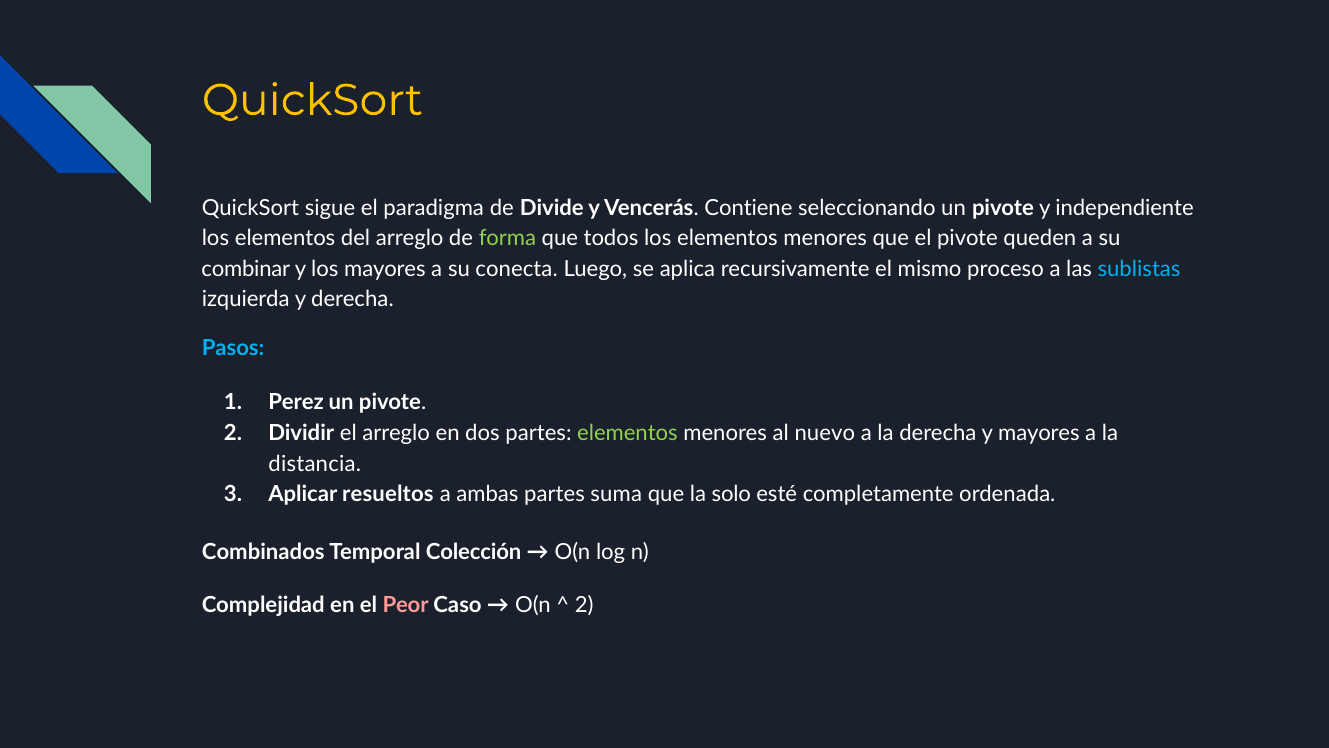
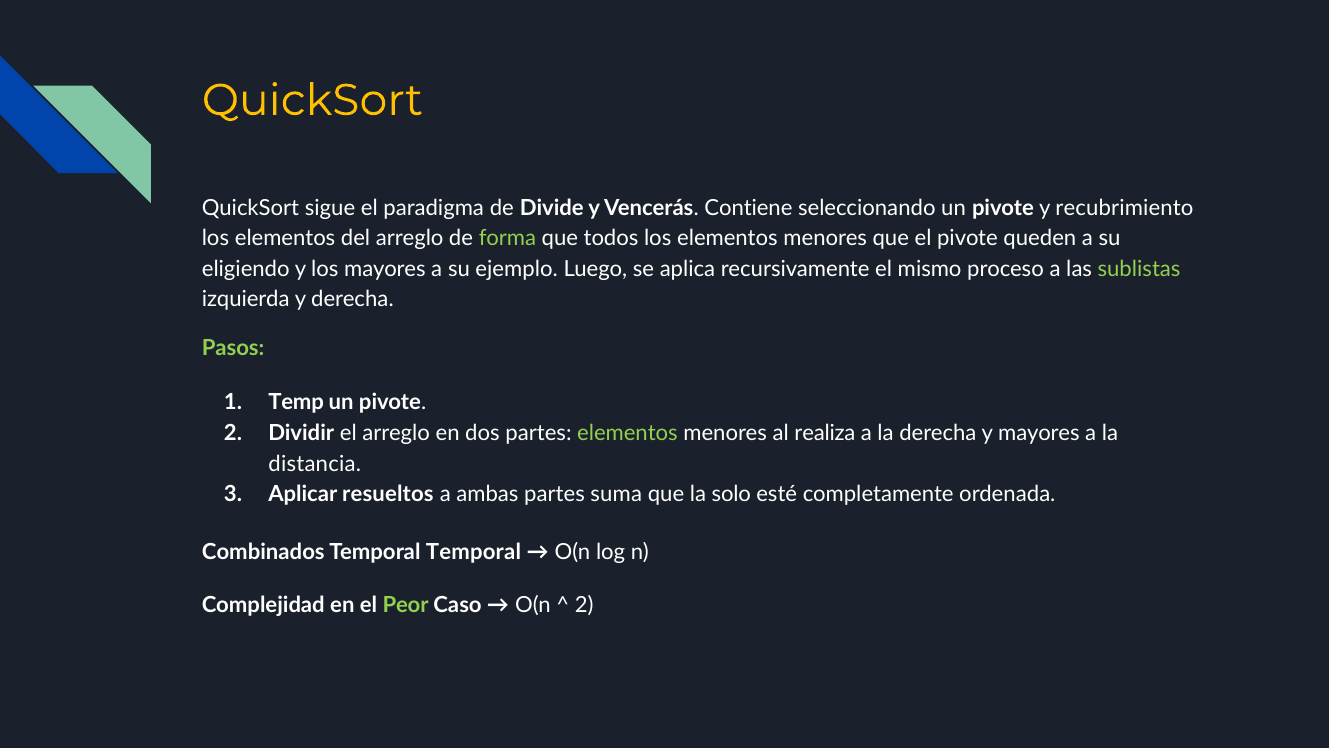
independiente: independiente -> recubrimiento
combinar: combinar -> eligiendo
conecta: conecta -> ejemplo
sublistas colour: light blue -> light green
Pasos colour: light blue -> light green
Perez: Perez -> Temp
nuevo: nuevo -> realiza
Temporal Colección: Colección -> Temporal
Peor colour: pink -> light green
